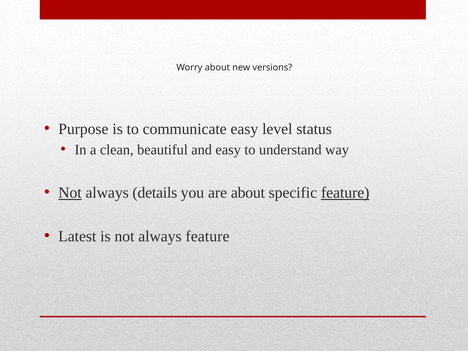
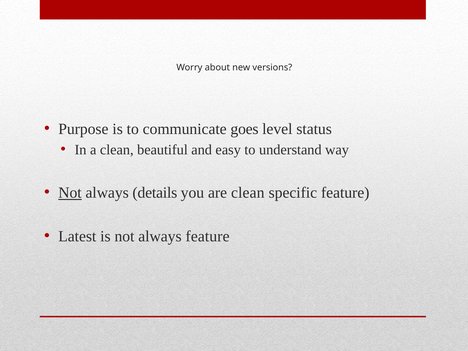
communicate easy: easy -> goes
are about: about -> clean
feature at (345, 193) underline: present -> none
